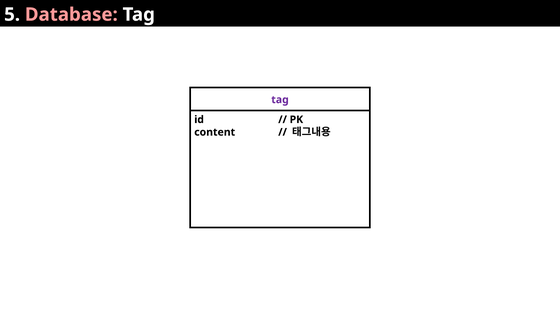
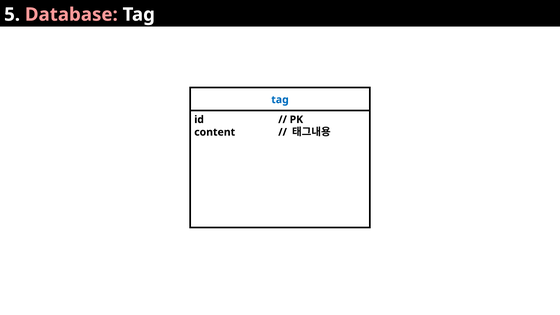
tag at (280, 100) colour: purple -> blue
